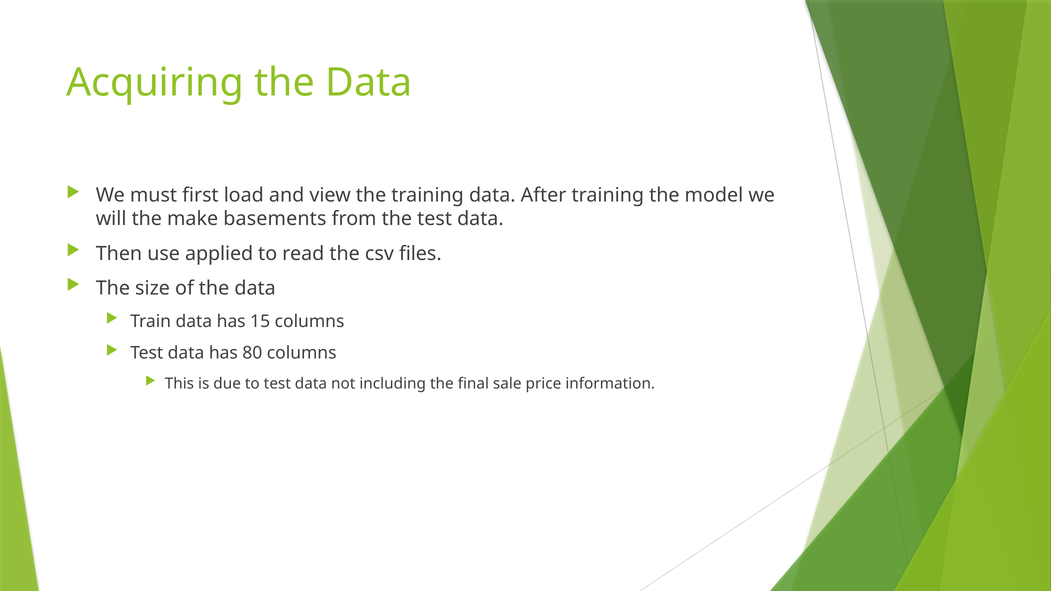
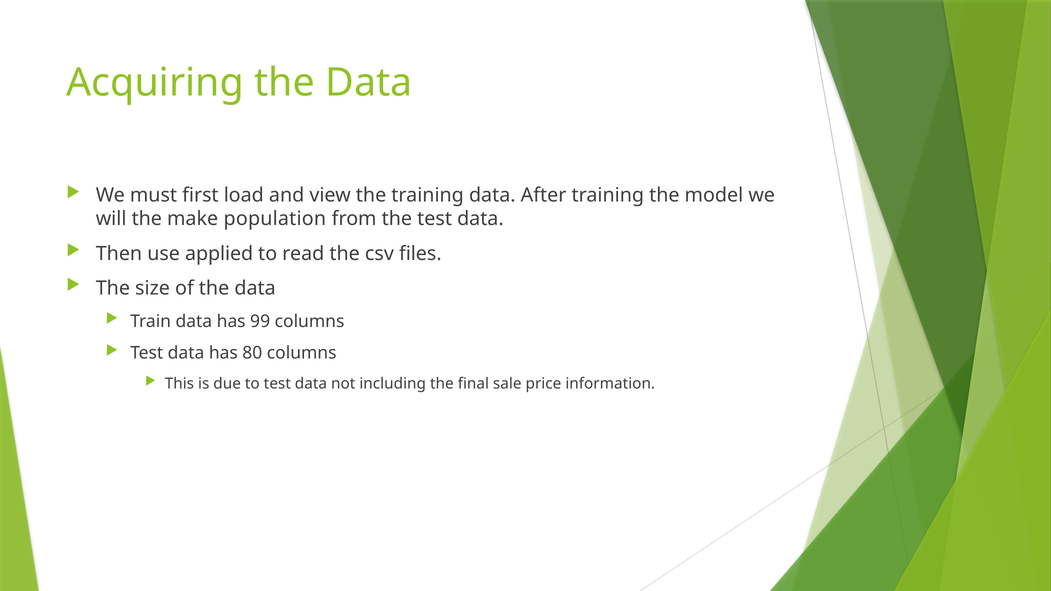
basements: basements -> population
15: 15 -> 99
